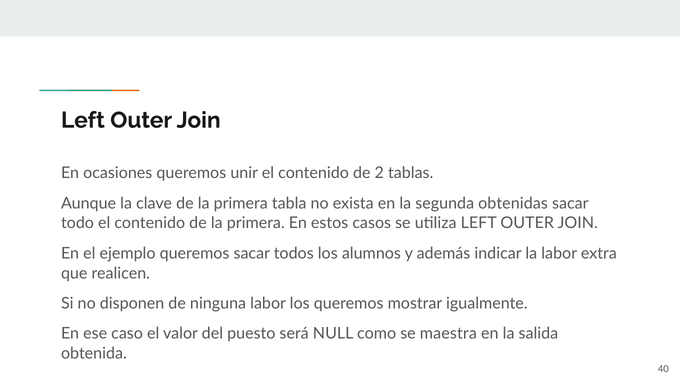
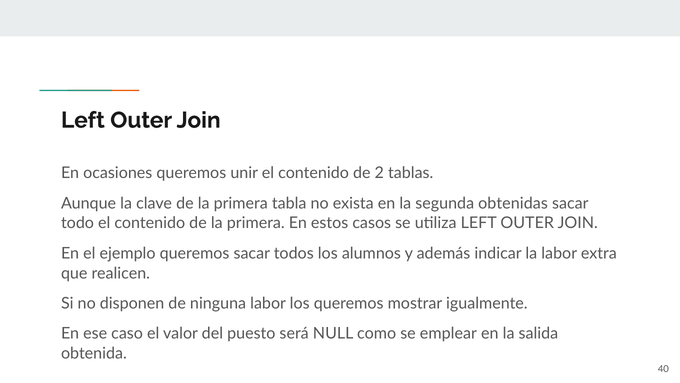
maestra: maestra -> emplear
